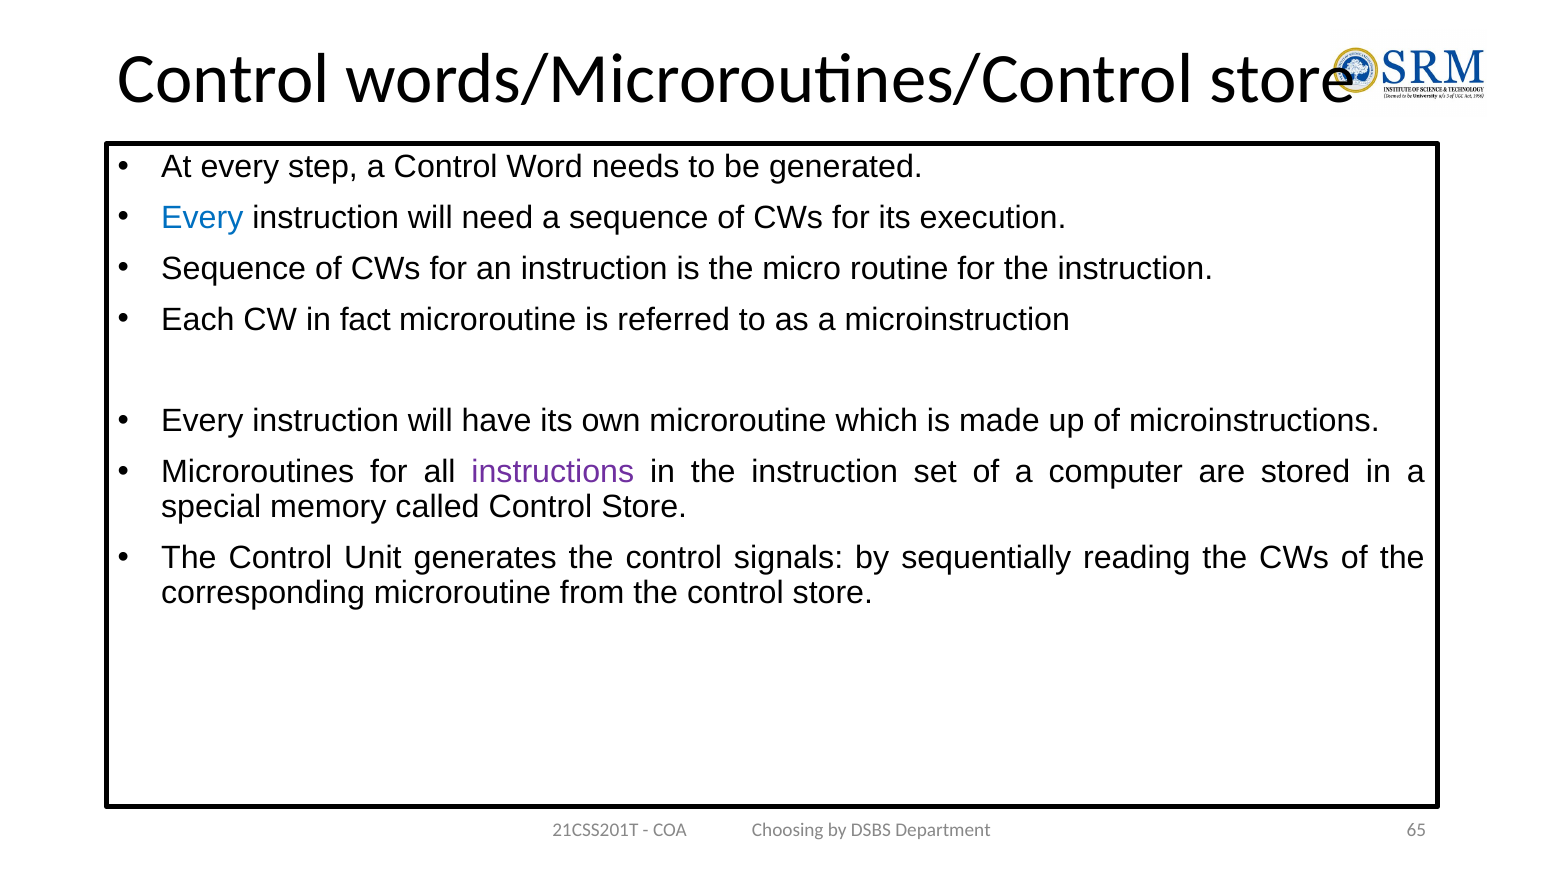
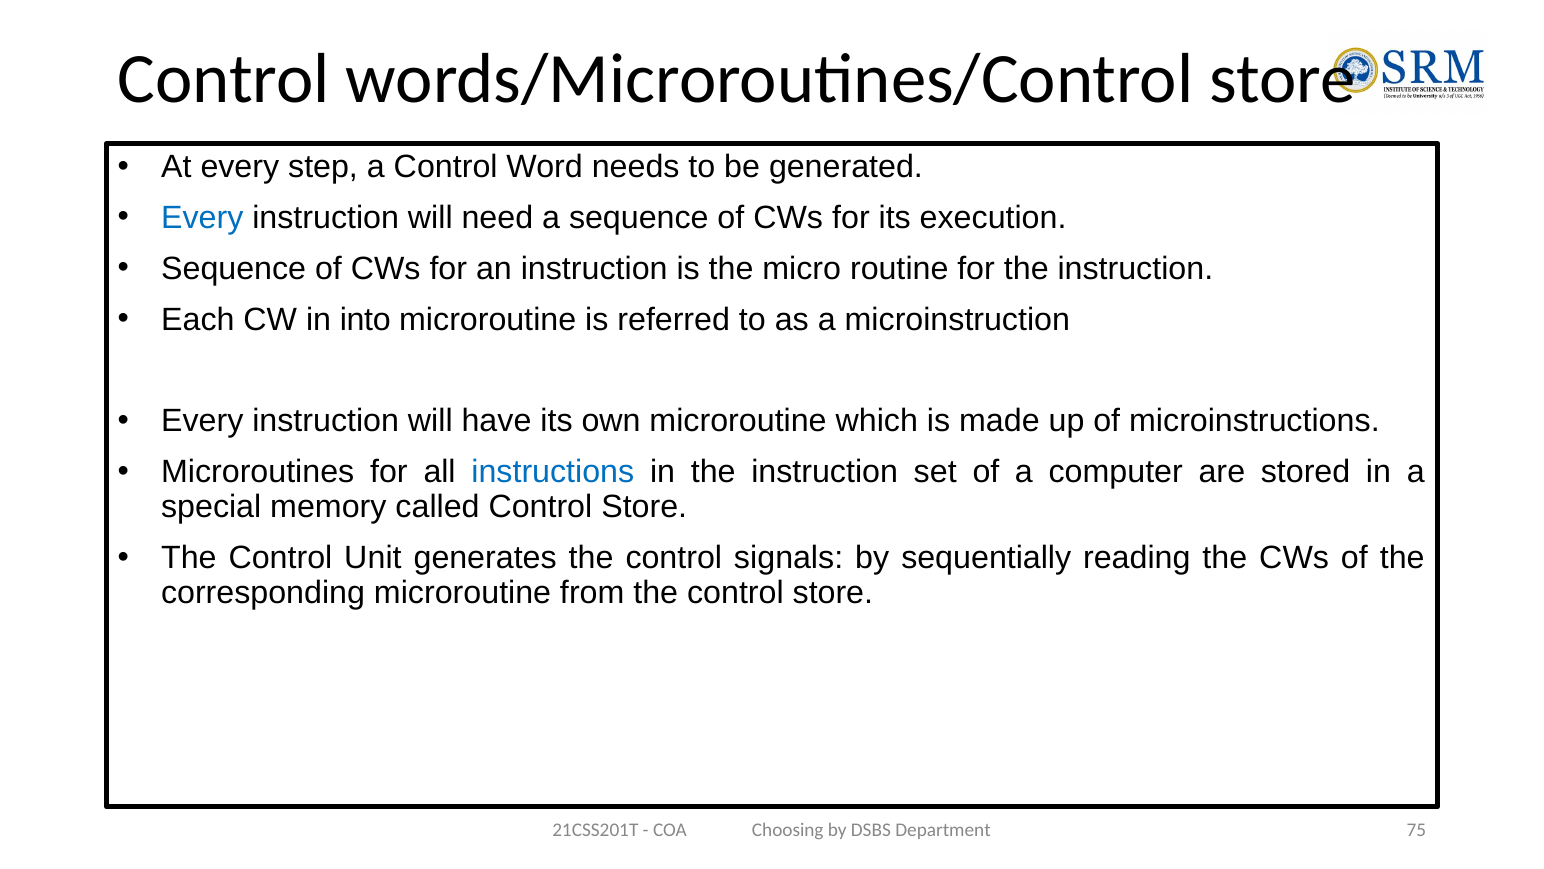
fact: fact -> into
instructions colour: purple -> blue
65: 65 -> 75
